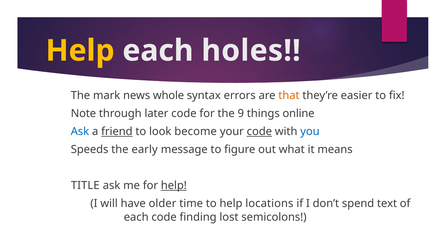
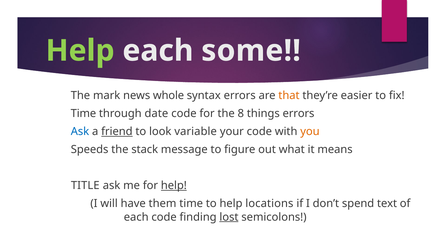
Help at (80, 51) colour: yellow -> light green
holes: holes -> some
Note at (83, 113): Note -> Time
later: later -> date
9: 9 -> 8
things online: online -> errors
become: become -> variable
code at (259, 131) underline: present -> none
you colour: blue -> orange
early: early -> stack
older: older -> them
lost underline: none -> present
